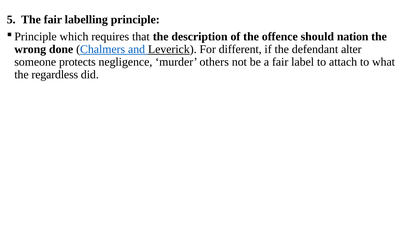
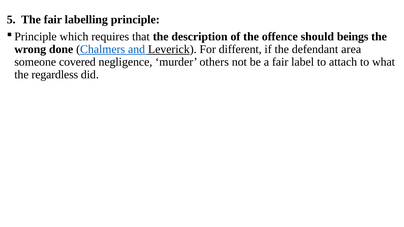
nation: nation -> beings
alter: alter -> area
protects: protects -> covered
